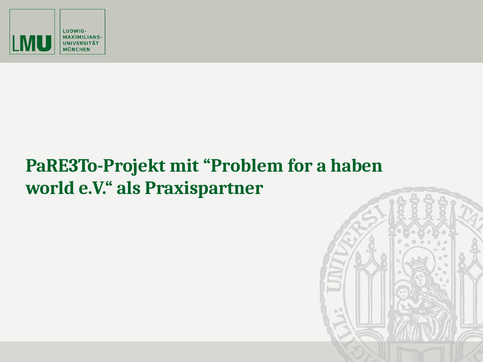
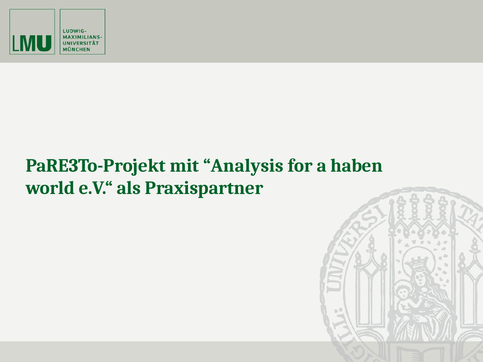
Problem: Problem -> Analysis
